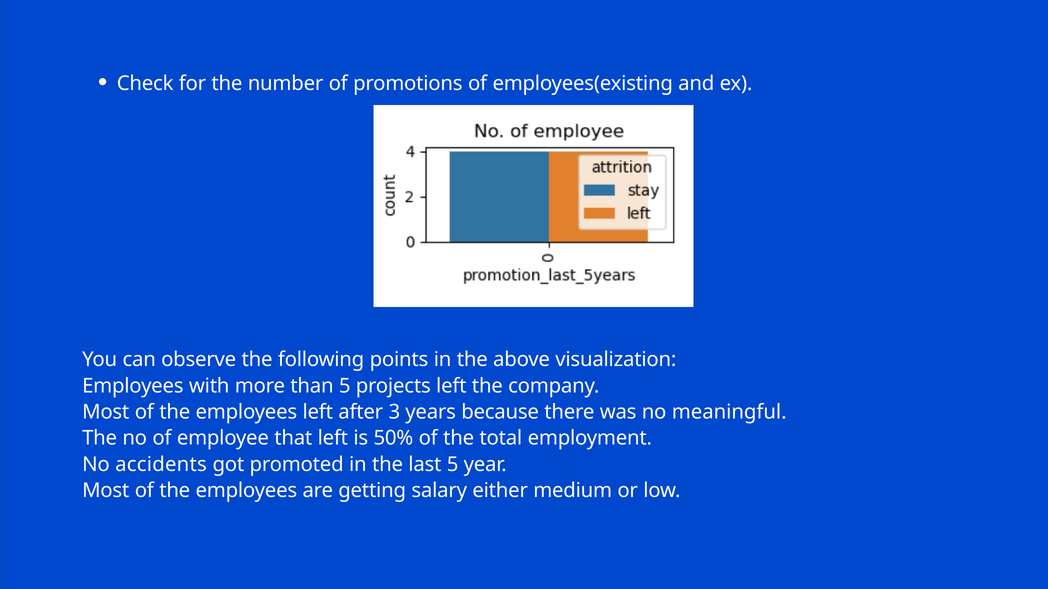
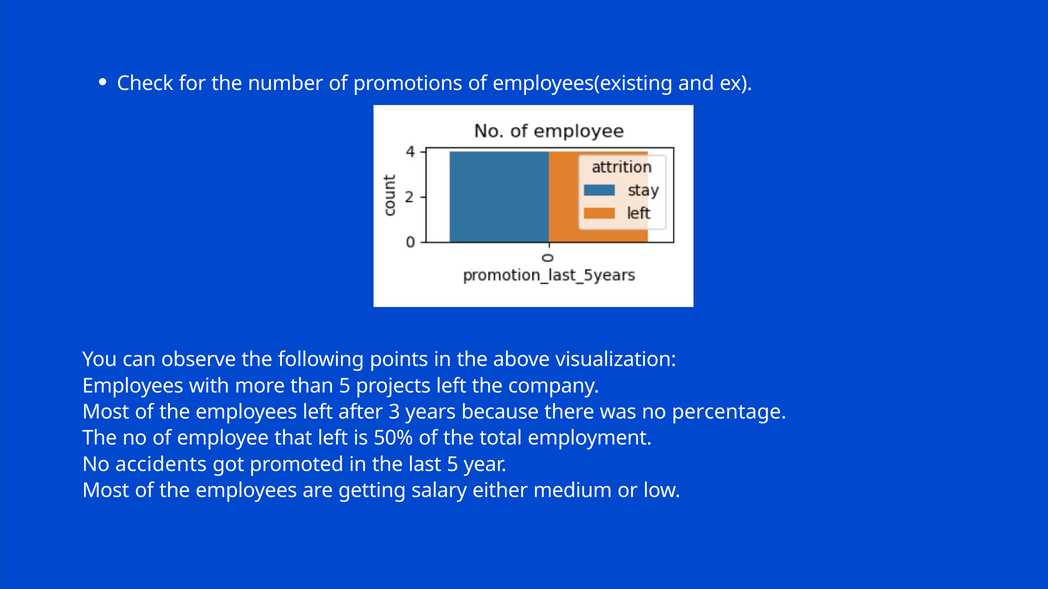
meaningful: meaningful -> percentage
